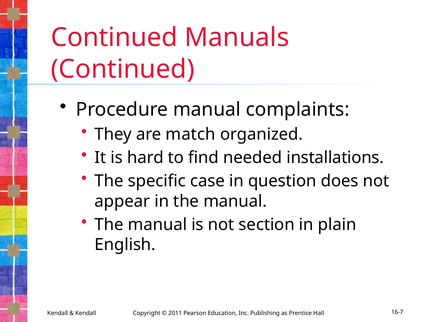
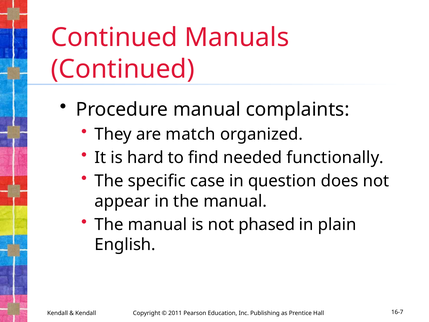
installations: installations -> functionally
section: section -> phased
